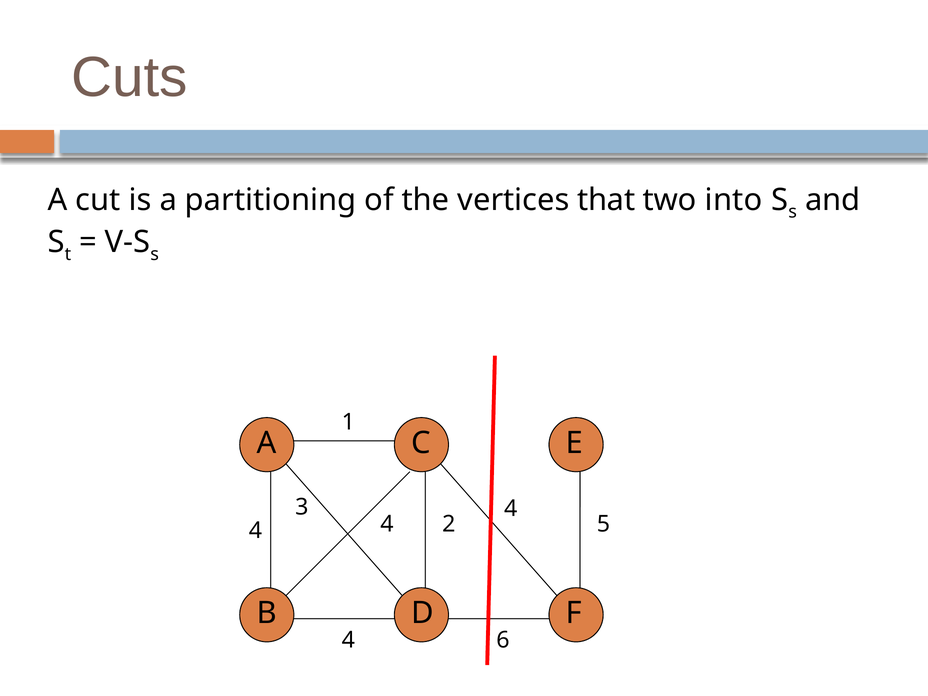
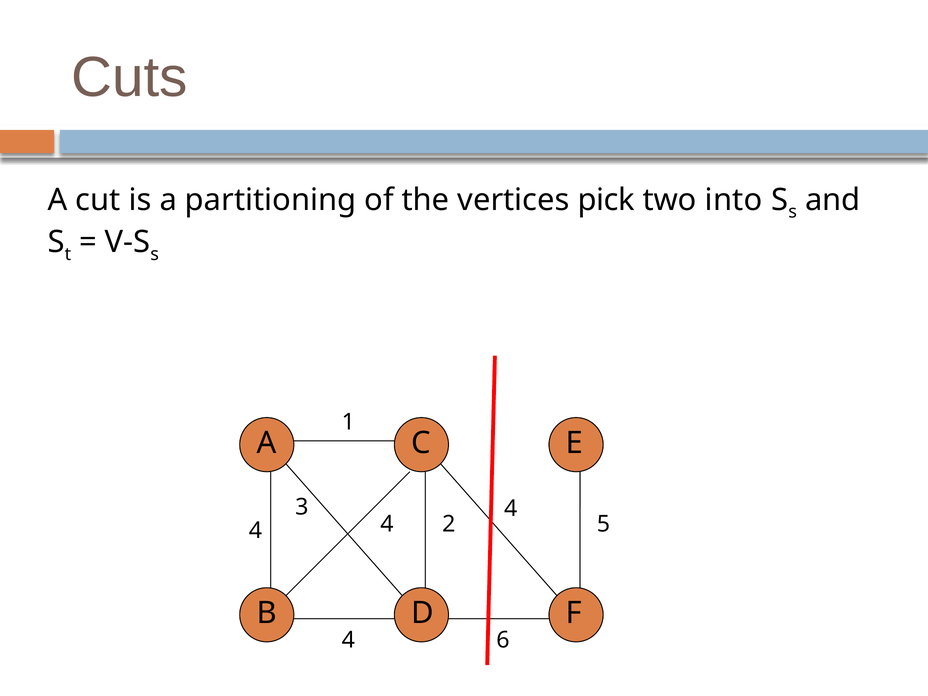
that: that -> pick
